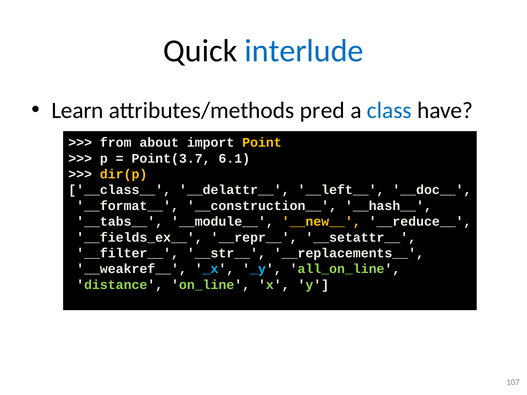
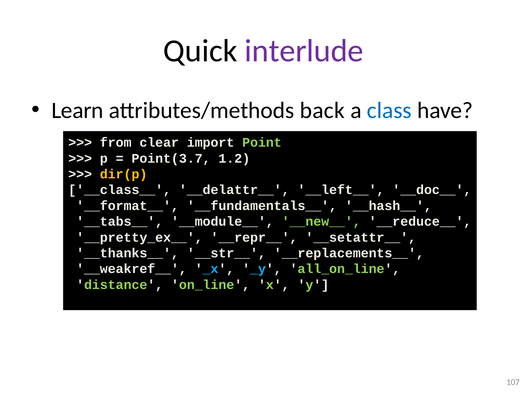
interlude colour: blue -> purple
pred: pred -> back
about: about -> clear
Point colour: yellow -> light green
6.1: 6.1 -> 1.2
__construction__: __construction__ -> __fundamentals__
__new__ colour: yellow -> light green
__fields_ex__: __fields_ex__ -> __pretty_ex__
__filter__: __filter__ -> __thanks__
